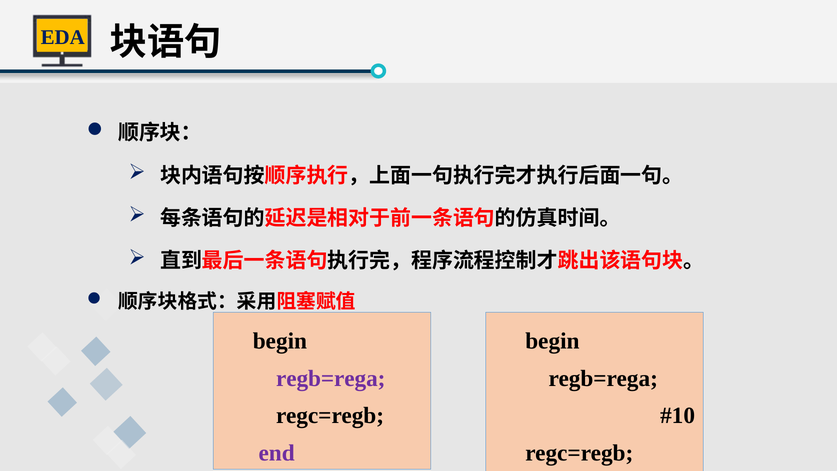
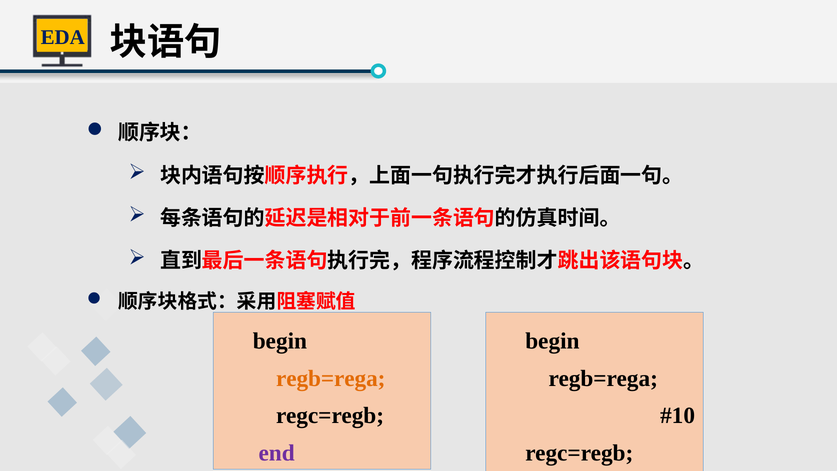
regb=rega at (331, 378) colour: purple -> orange
